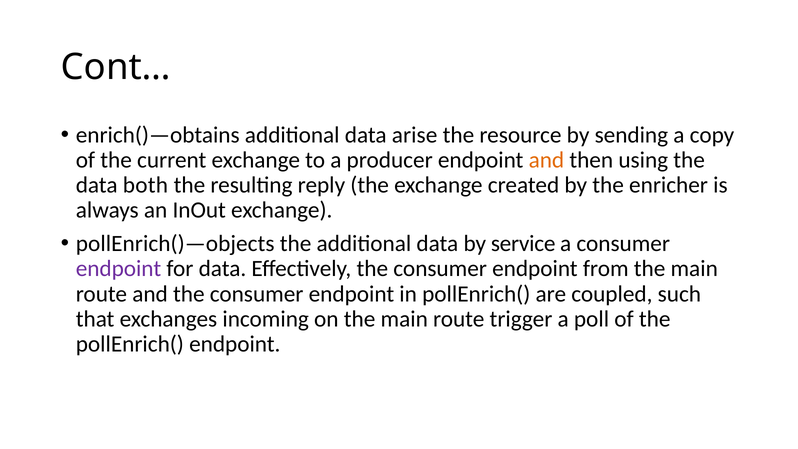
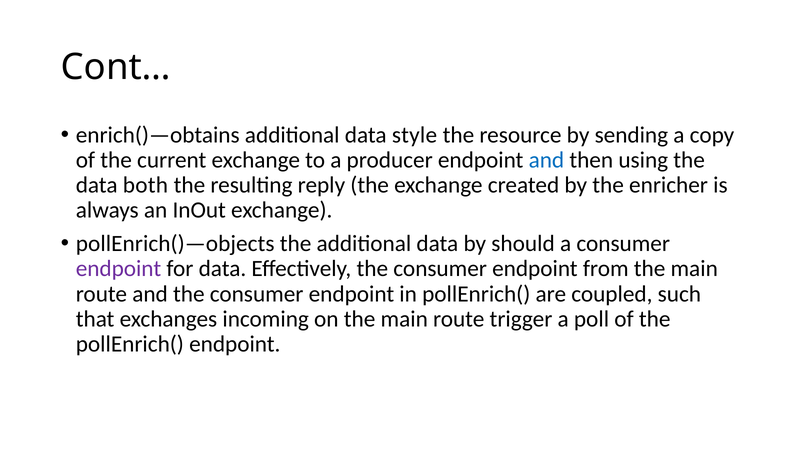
arise: arise -> style
and at (546, 160) colour: orange -> blue
service: service -> should
